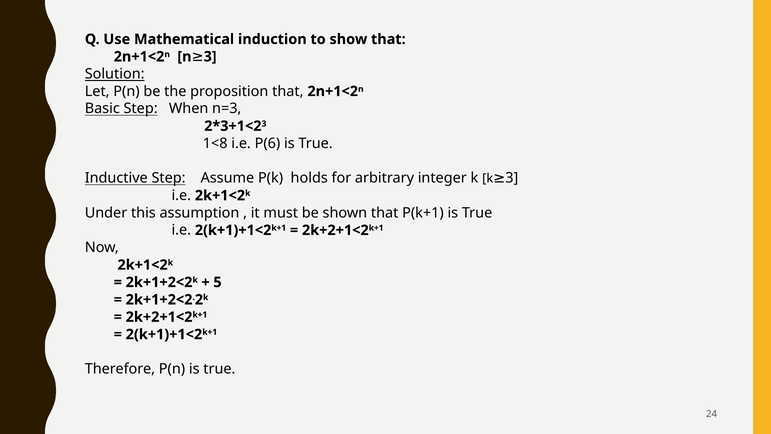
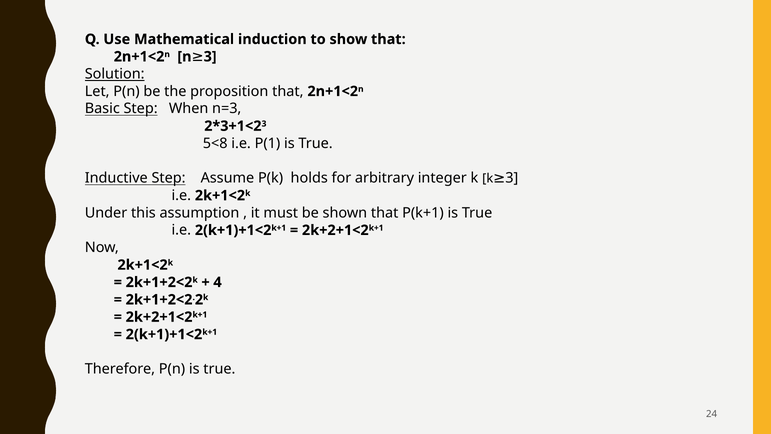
1<8: 1<8 -> 5<8
P(6: P(6 -> P(1
5: 5 -> 4
